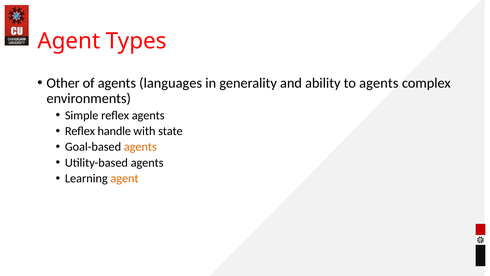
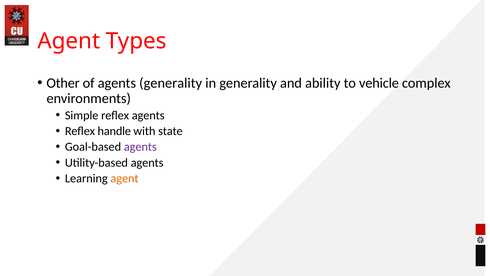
agents languages: languages -> generality
to agents: agents -> vehicle
agents at (140, 147) colour: orange -> purple
